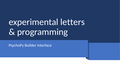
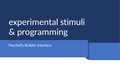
letters: letters -> stimuli
